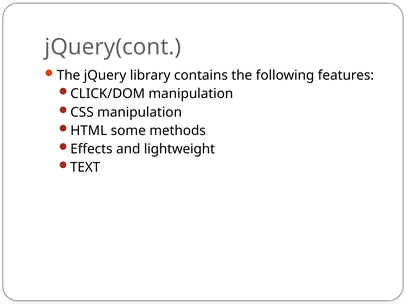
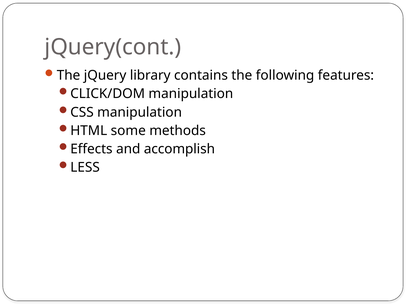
lightweight: lightweight -> accomplish
TEXT: TEXT -> LESS
